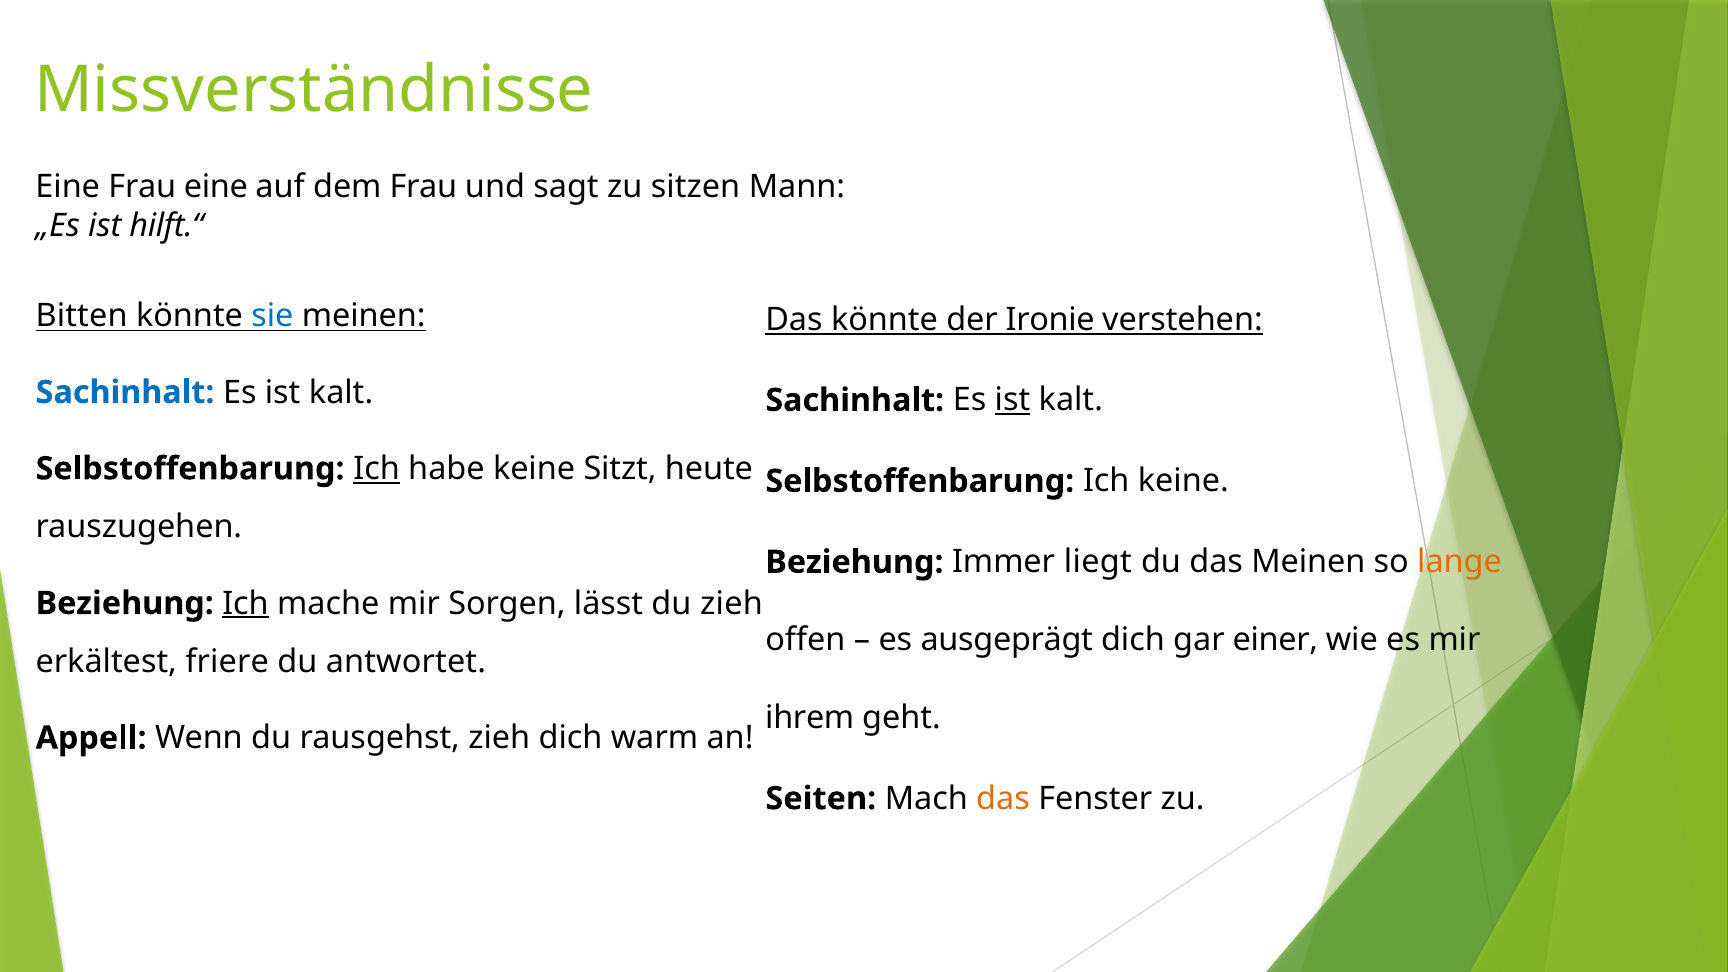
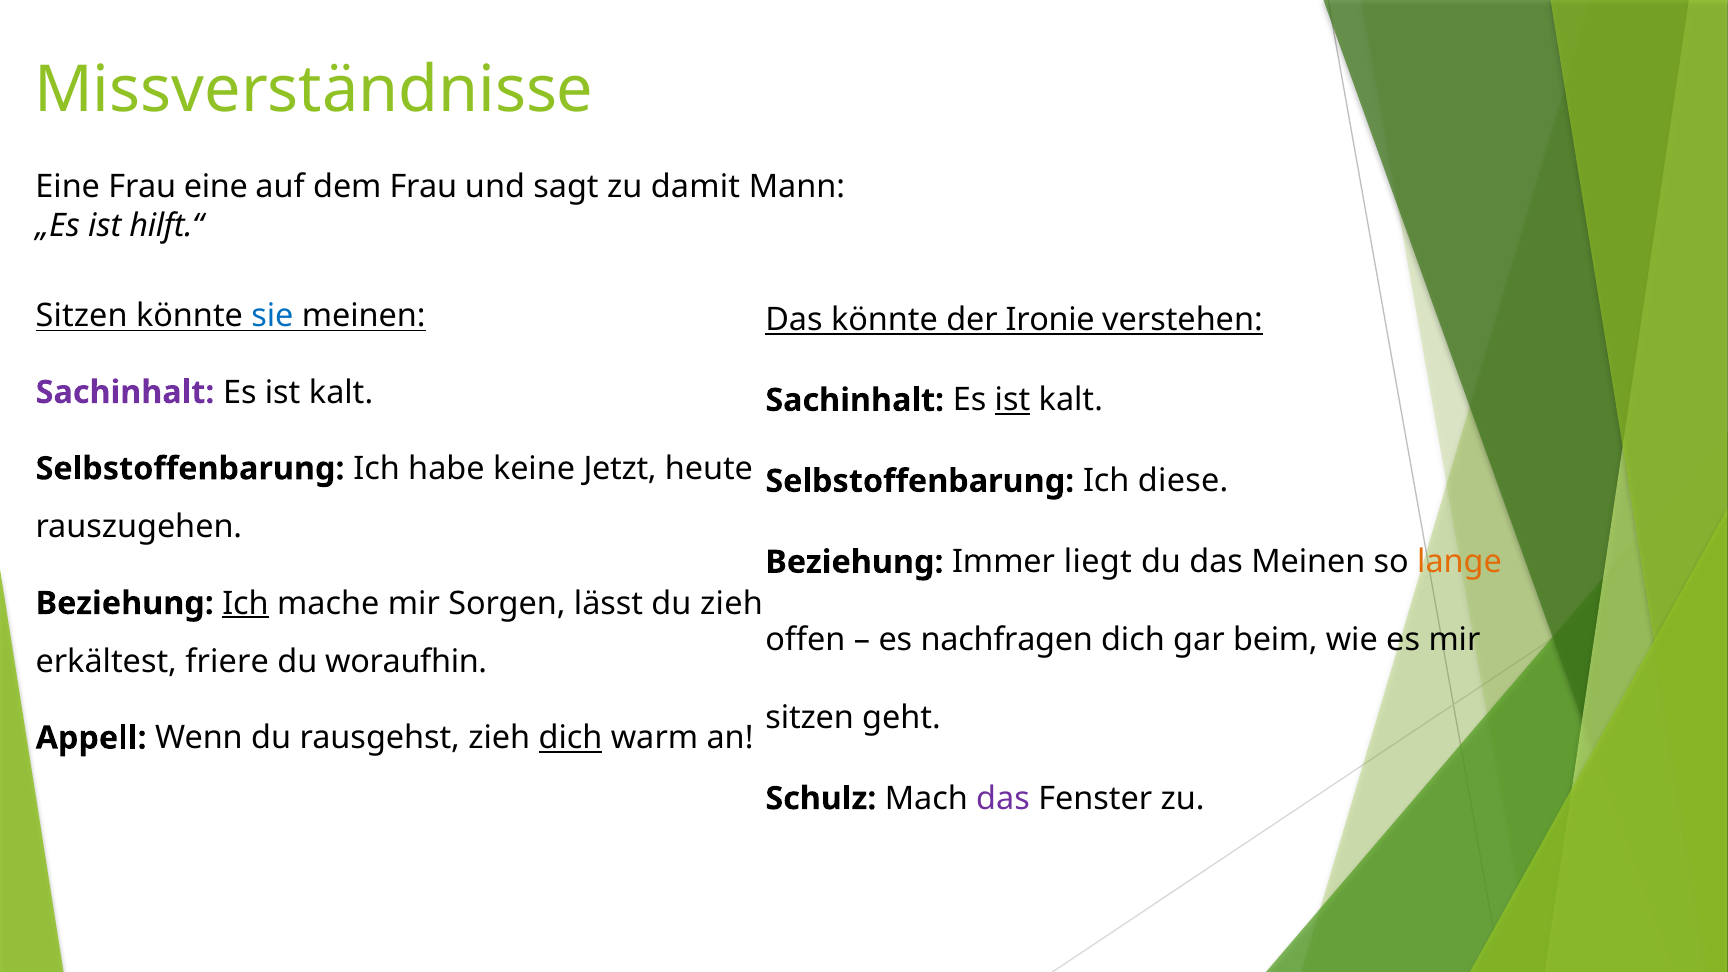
sitzen: sitzen -> damit
Bitten at (82, 316): Bitten -> Sitzen
Sachinhalt at (125, 392) colour: blue -> purple
Ich at (377, 469) underline: present -> none
Sitzt: Sitzt -> Jetzt
Ich keine: keine -> diese
ausgeprägt: ausgeprägt -> nachfragen
einer: einer -> beim
antwortet: antwortet -> woraufhin
ihrem at (810, 718): ihrem -> sitzen
dich at (571, 738) underline: none -> present
Seiten: Seiten -> Schulz
das at (1003, 799) colour: orange -> purple
